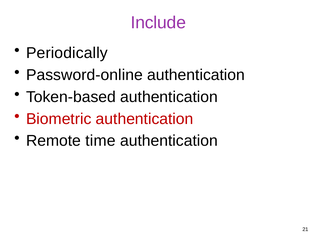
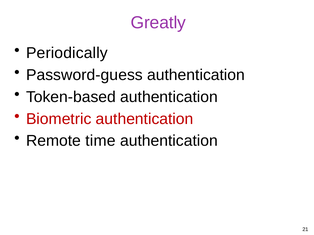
Include: Include -> Greatly
Password-online: Password-online -> Password-guess
